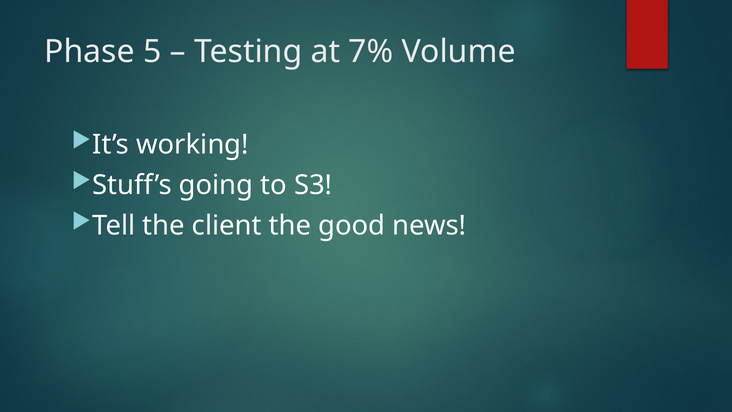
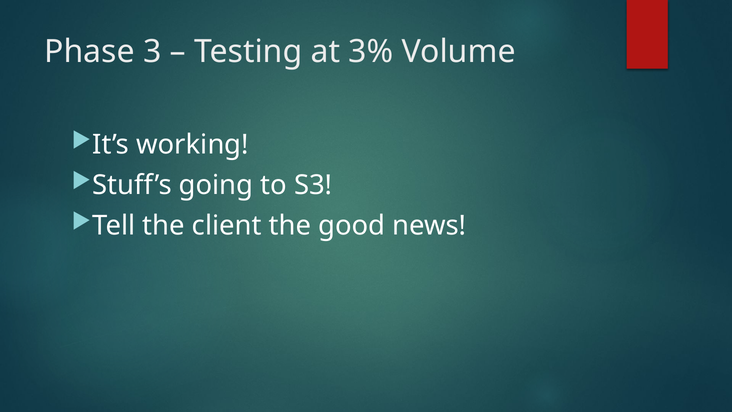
5: 5 -> 3
7%: 7% -> 3%
